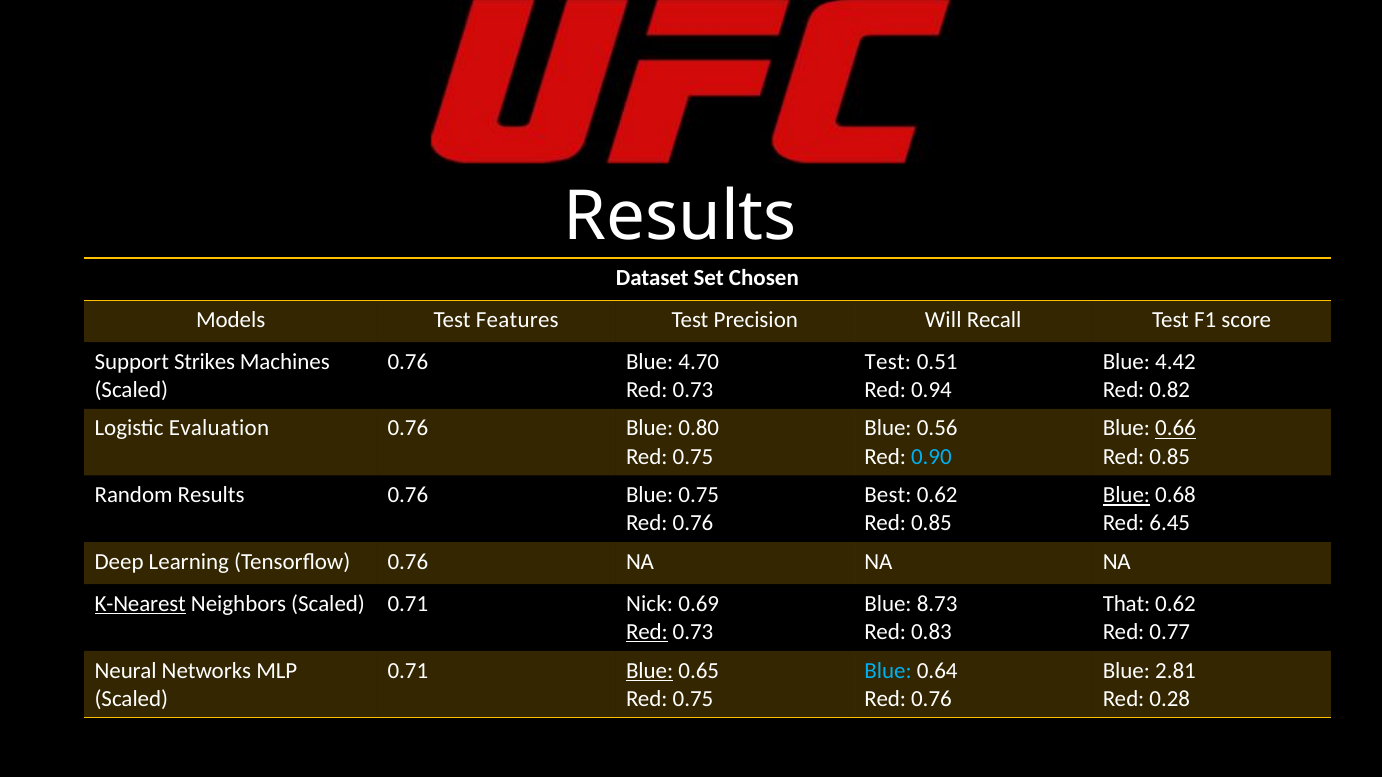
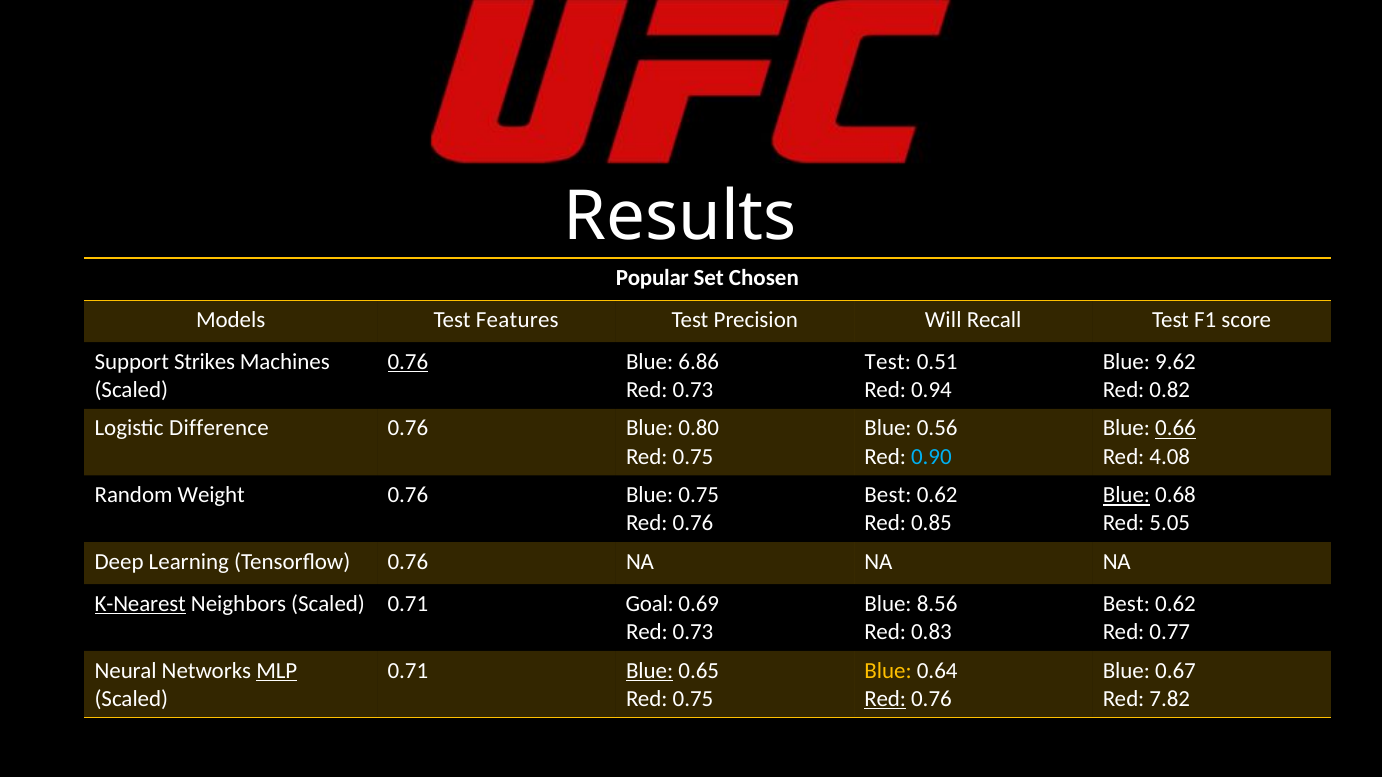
Dataset: Dataset -> Popular
0.76 at (408, 362) underline: none -> present
4.70: 4.70 -> 6.86
4.42: 4.42 -> 9.62
Evaluation: Evaluation -> Difference
0.85 at (1170, 457): 0.85 -> 4.08
Random Results: Results -> Weight
6.45: 6.45 -> 5.05
Nick: Nick -> Goal
8.73: 8.73 -> 8.56
That at (1127, 604): That -> Best
Red at (647, 632) underline: present -> none
MLP underline: none -> present
Blue at (888, 671) colour: light blue -> yellow
2.81: 2.81 -> 0.67
Red at (885, 699) underline: none -> present
0.28: 0.28 -> 7.82
